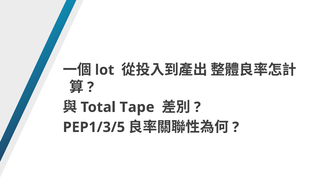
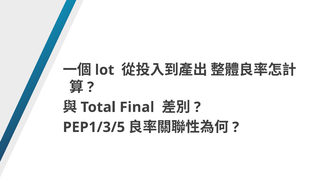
Tape: Tape -> Final
